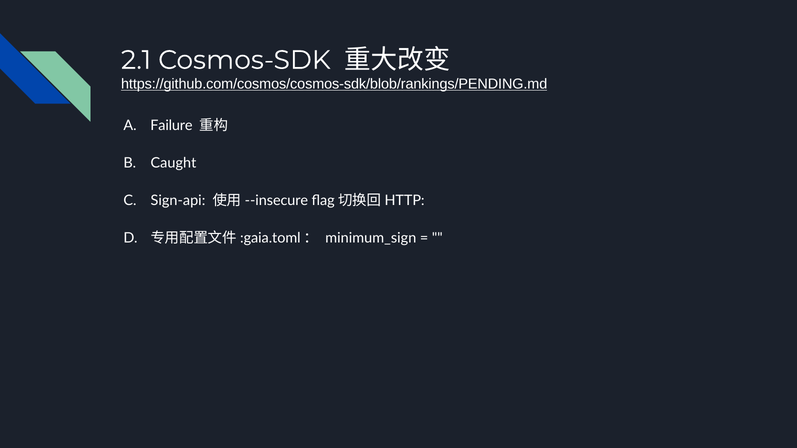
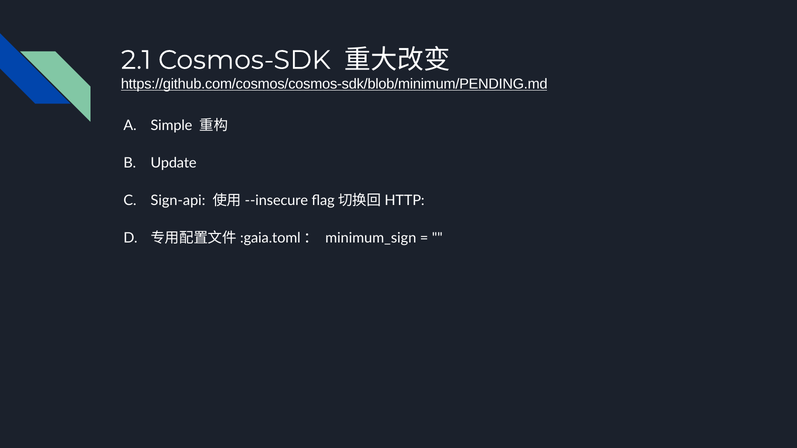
https://github.com/cosmos/cosmos-sdk/blob/rankings/PENDING.md: https://github.com/cosmos/cosmos-sdk/blob/rankings/PENDING.md -> https://github.com/cosmos/cosmos-sdk/blob/minimum/PENDING.md
Failure: Failure -> Simple
Caught: Caught -> Update
